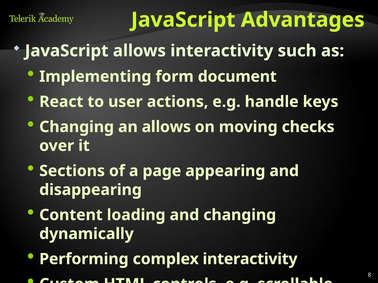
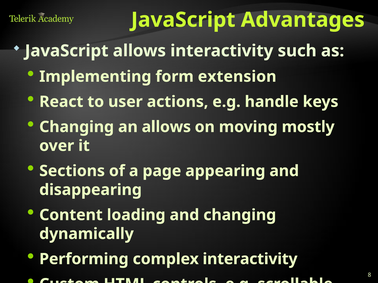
document: document -> extension
checks: checks -> mostly
